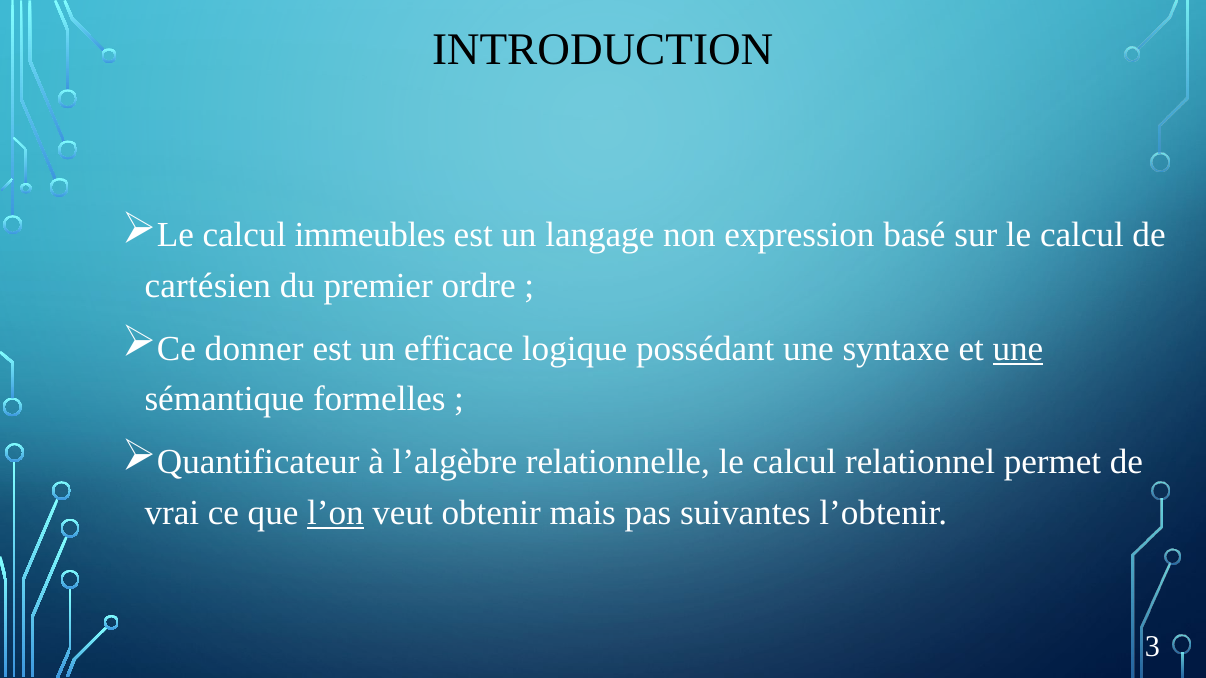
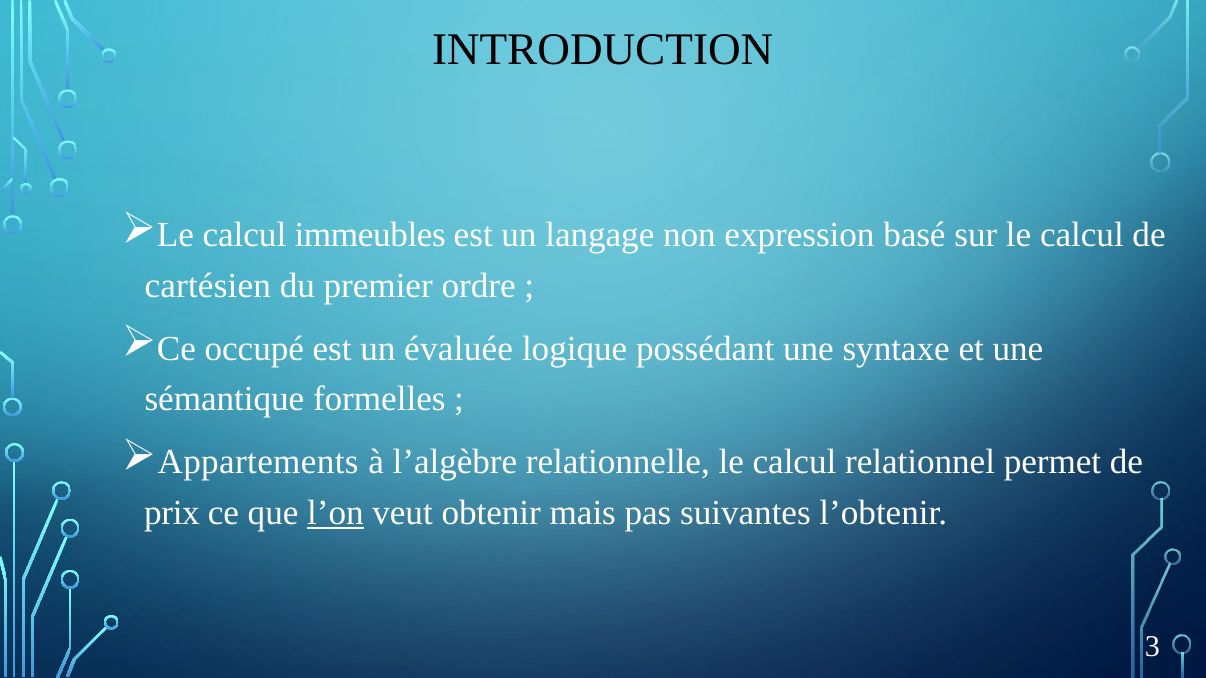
donner: donner -> occupé
efficace: efficace -> évaluée
une at (1018, 349) underline: present -> none
Quantificateur: Quantificateur -> Appartements
vrai: vrai -> prix
